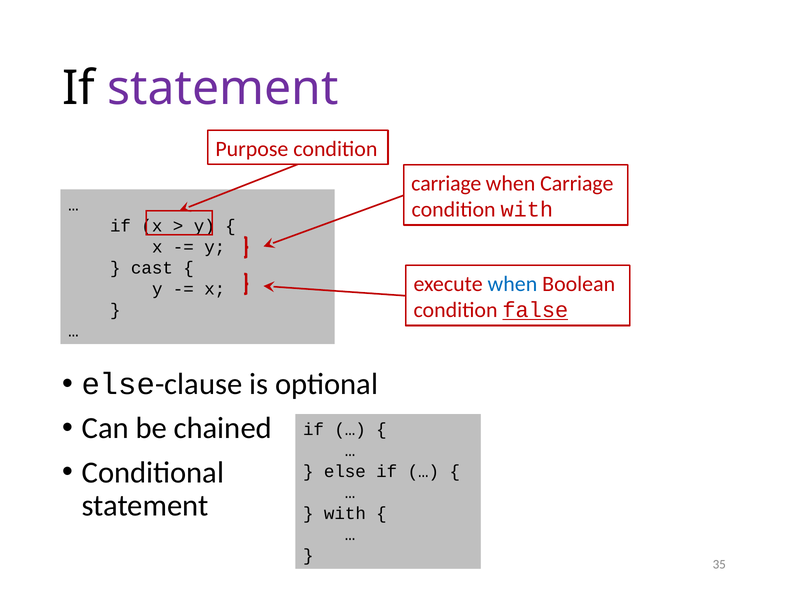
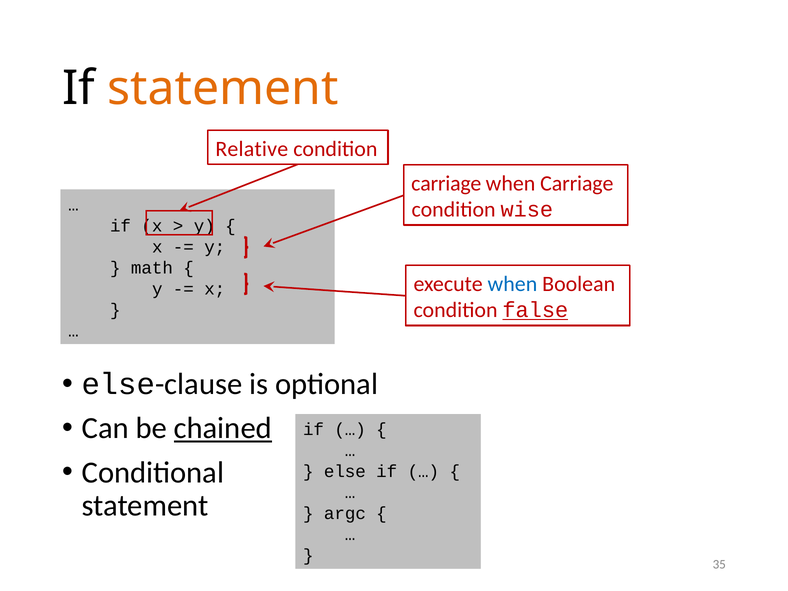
statement at (223, 88) colour: purple -> orange
Purpose: Purpose -> Relative
condition with: with -> wise
cast: cast -> math
chained underline: none -> present
with at (345, 514): with -> argc
